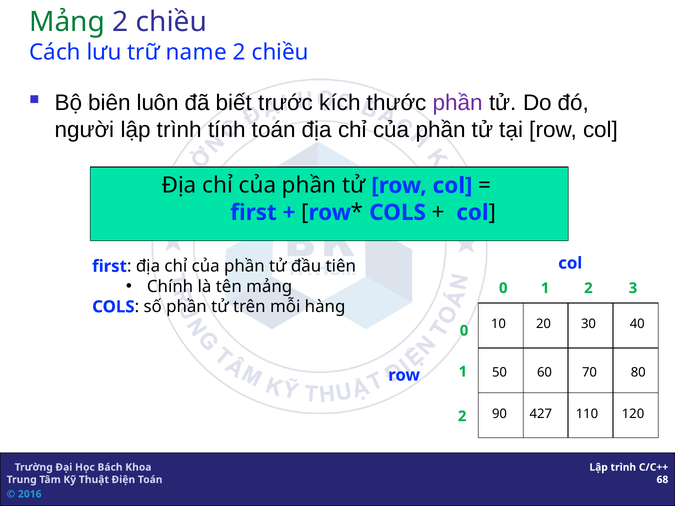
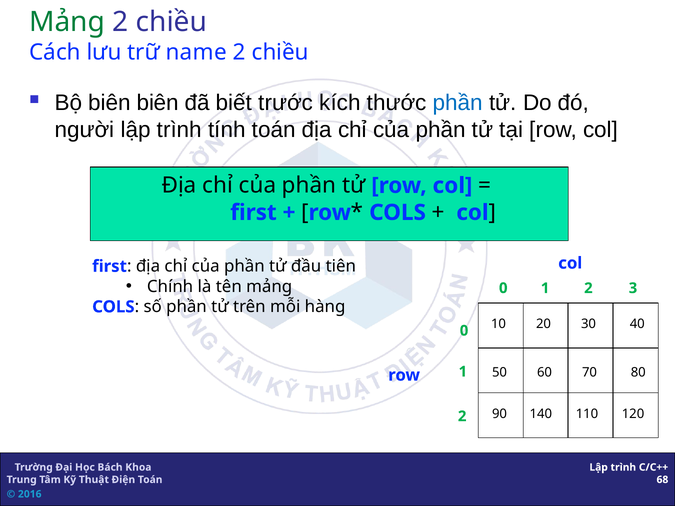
biên luôn: luôn -> biên
phần at (458, 103) colour: purple -> blue
427: 427 -> 140
